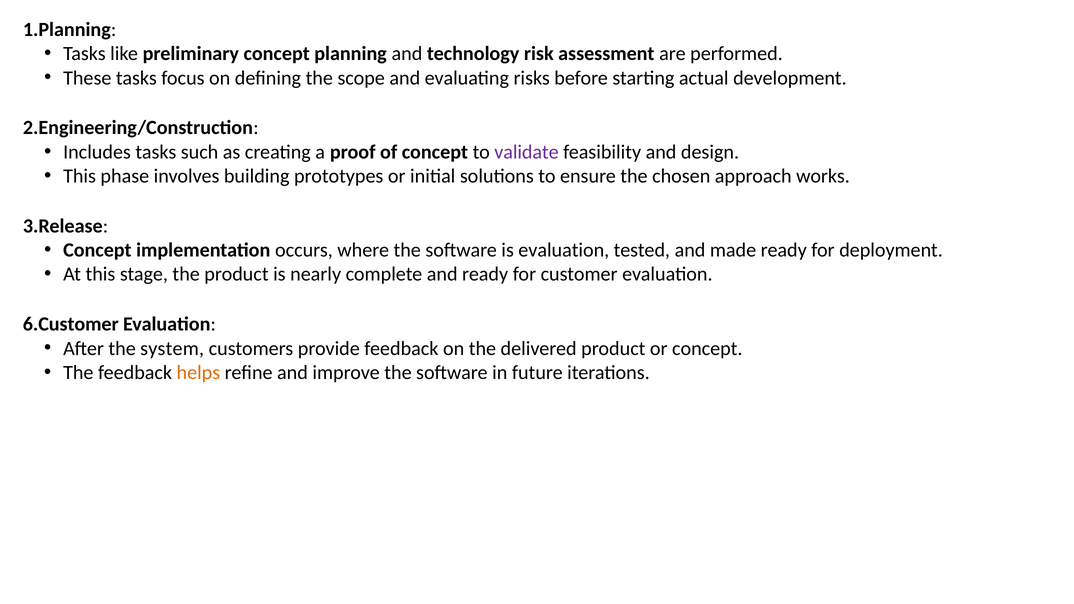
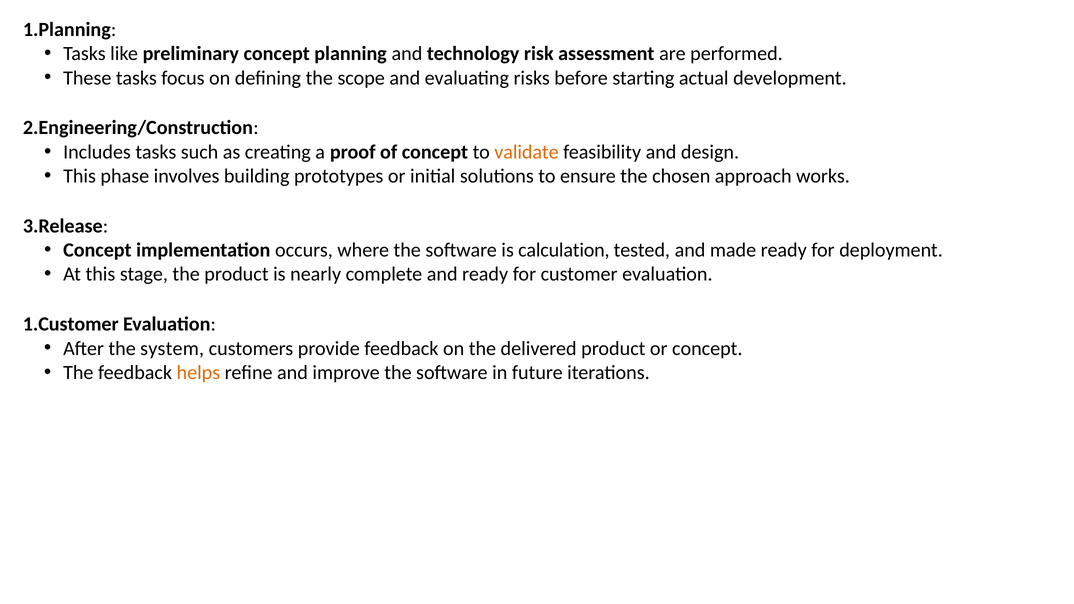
validate colour: purple -> orange
is evaluation: evaluation -> calculation
6.Customer: 6.Customer -> 1.Customer
